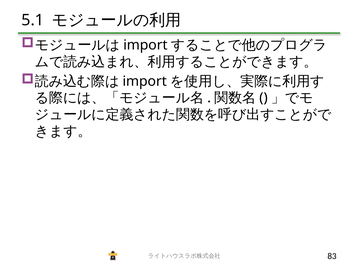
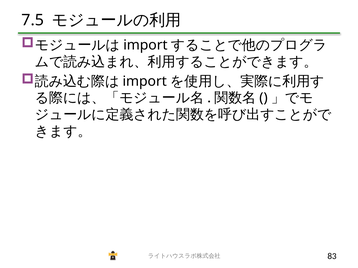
5.1: 5.1 -> 7.5
